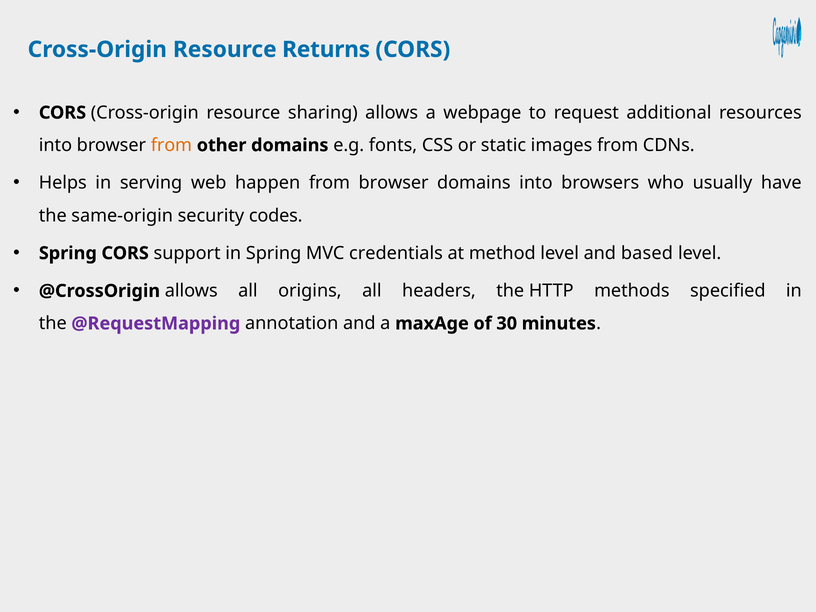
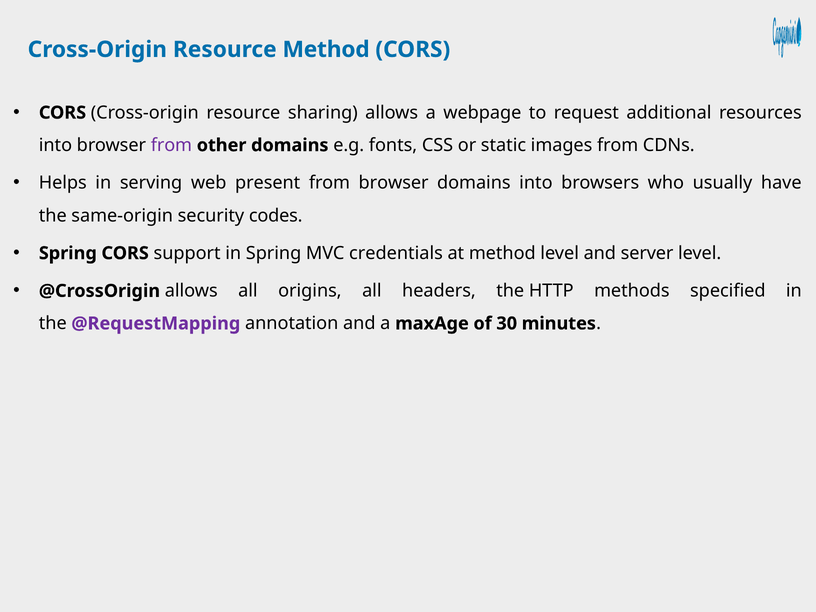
Resource Returns: Returns -> Method
from at (171, 145) colour: orange -> purple
happen: happen -> present
based: based -> server
